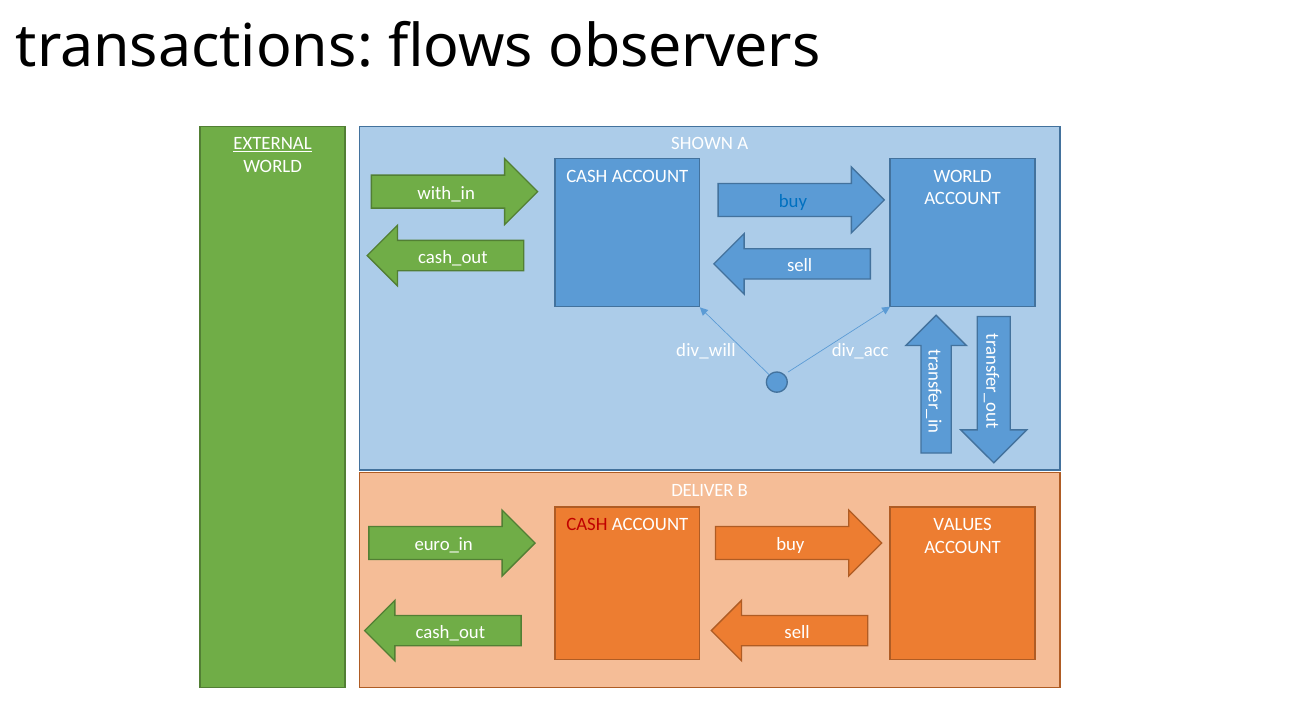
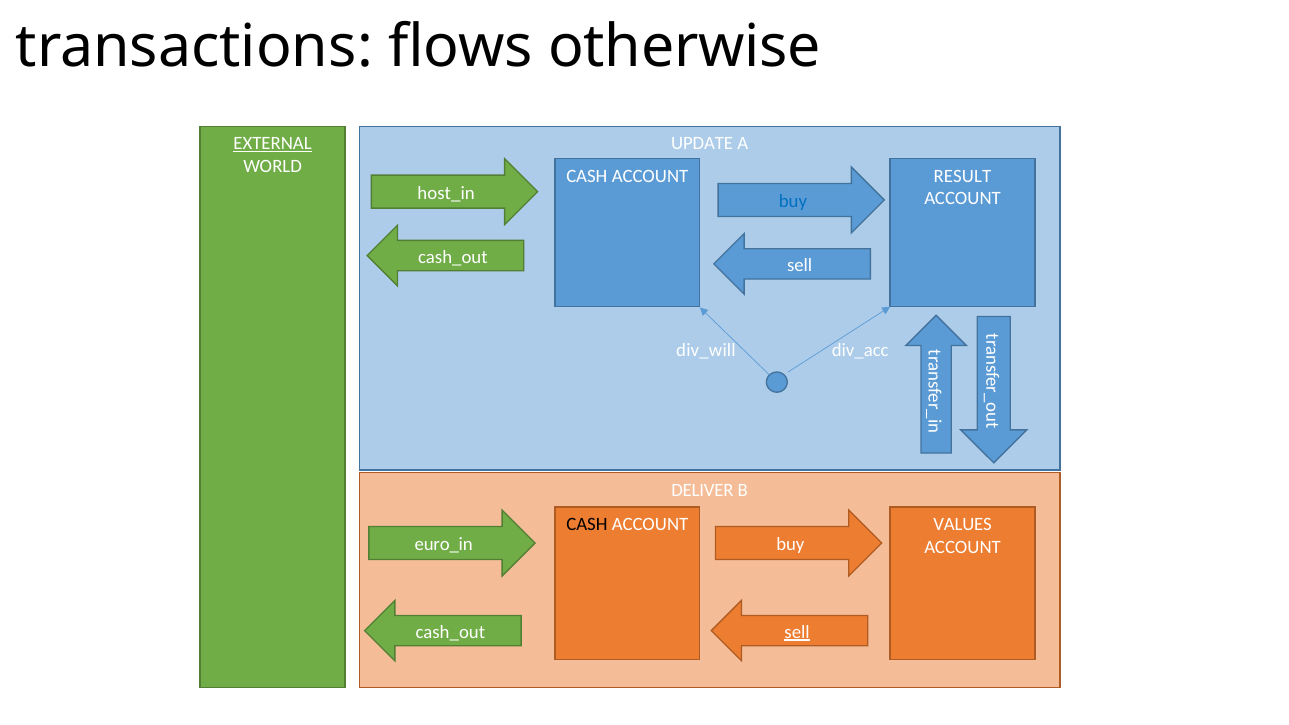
observers: observers -> otherwise
SHOWN: SHOWN -> UPDATE
ACCOUNT WORLD: WORLD -> RESULT
with_in: with_in -> host_in
CASH at (587, 524) colour: red -> black
sell at (797, 632) underline: none -> present
